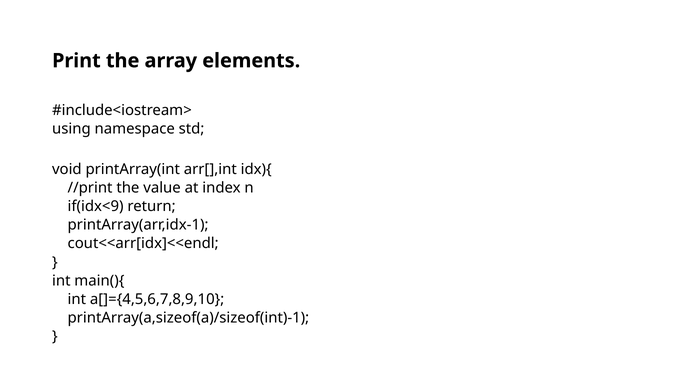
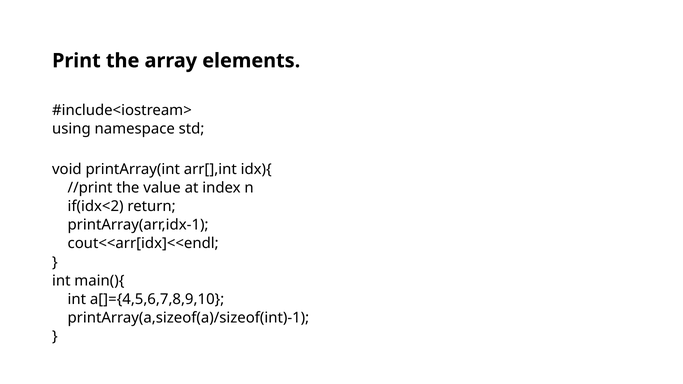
if(idx<9: if(idx<9 -> if(idx<2
